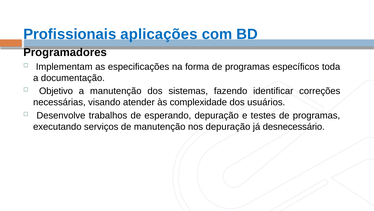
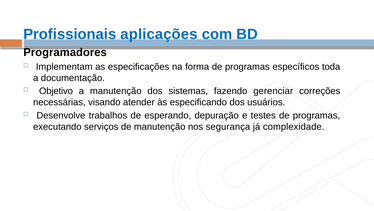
identificar: identificar -> gerenciar
complexidade: complexidade -> especificando
nos depuração: depuração -> segurança
desnecessário: desnecessário -> complexidade
